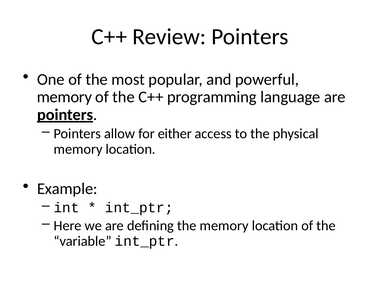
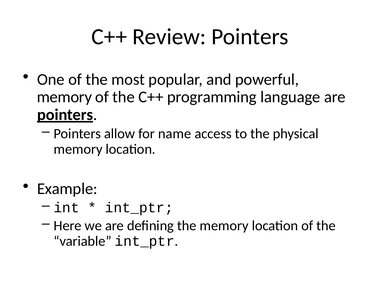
either: either -> name
